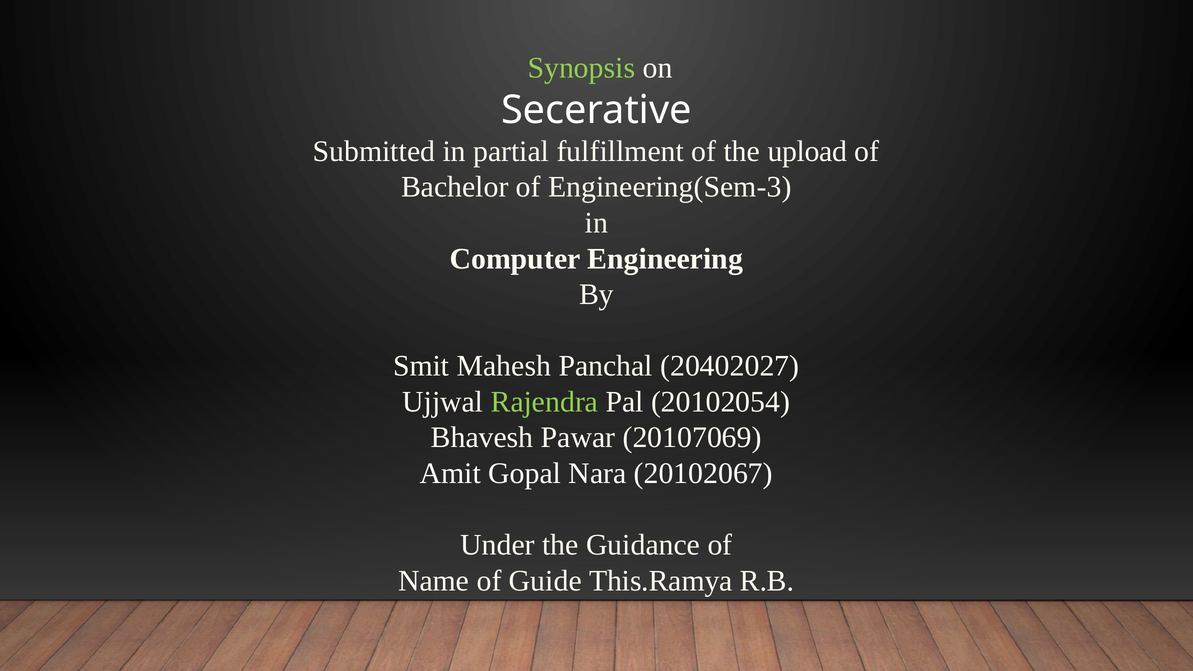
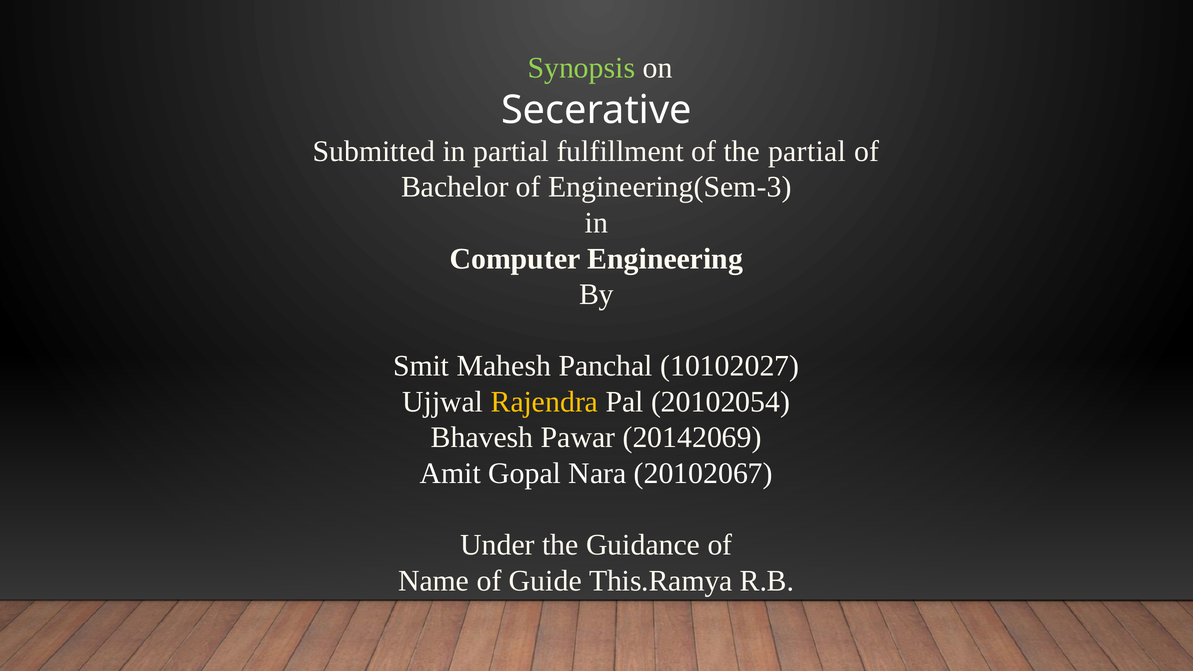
the upload: upload -> partial
20402027: 20402027 -> 10102027
Rajendra colour: light green -> yellow
20107069: 20107069 -> 20142069
